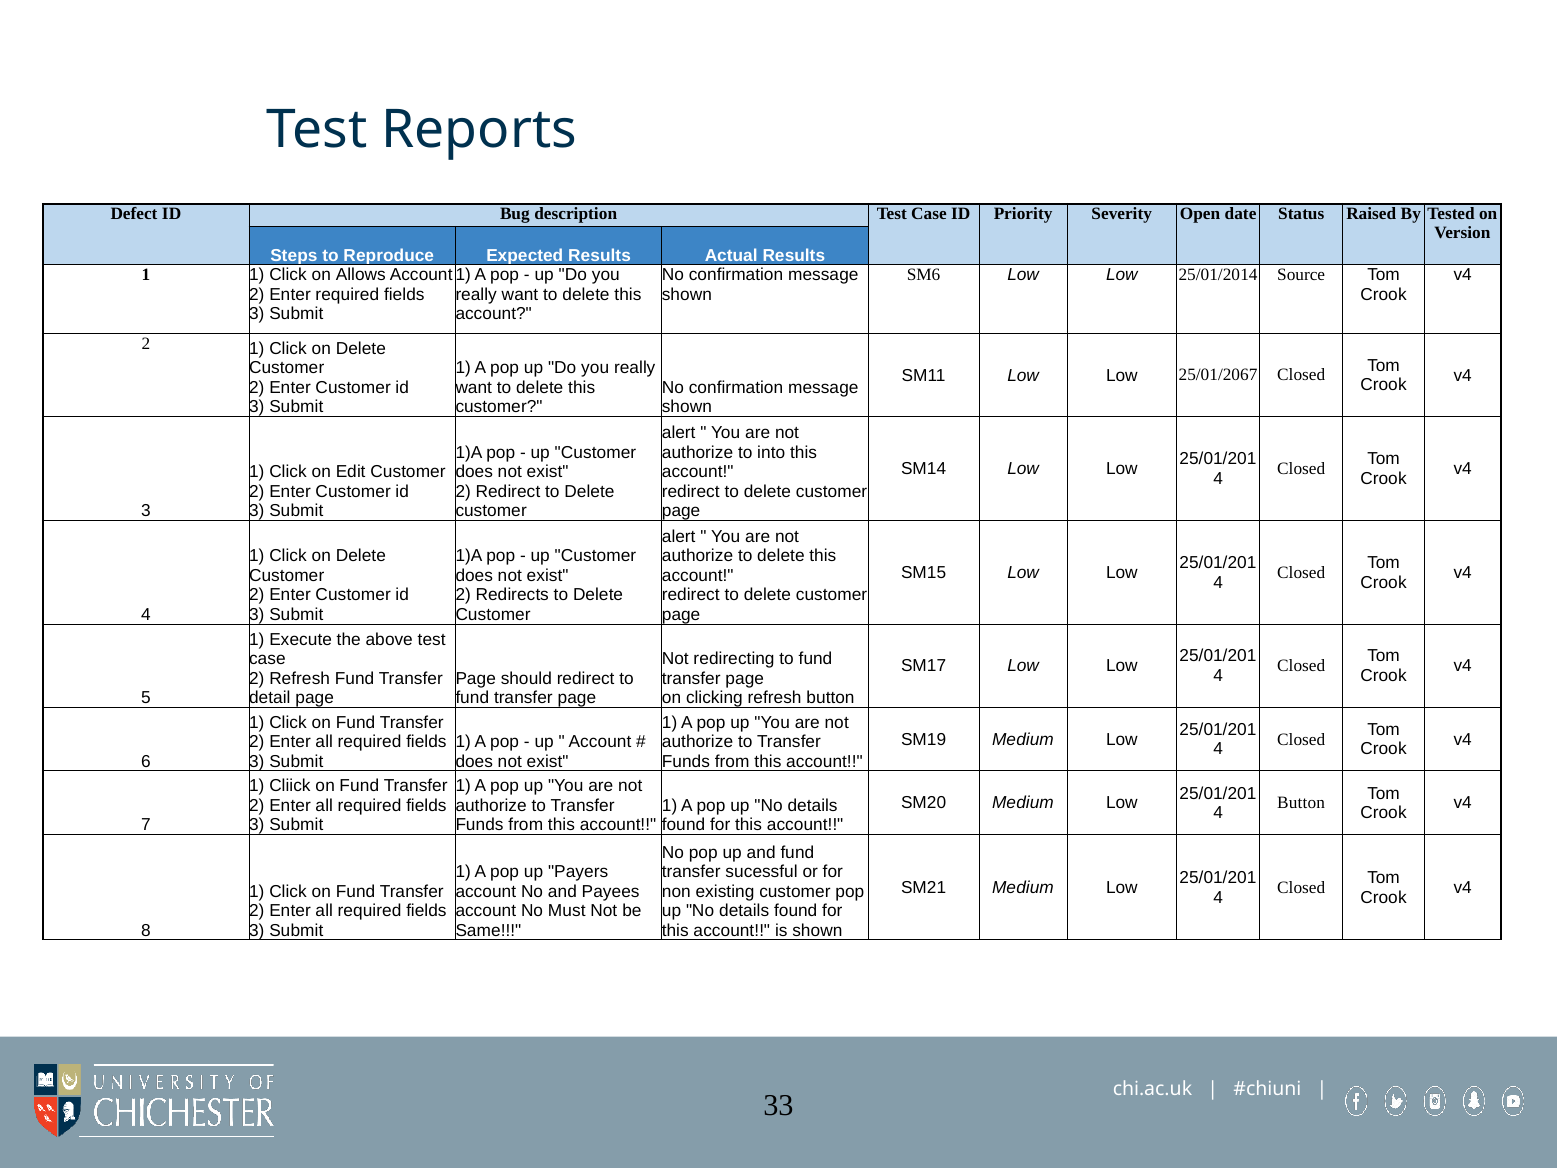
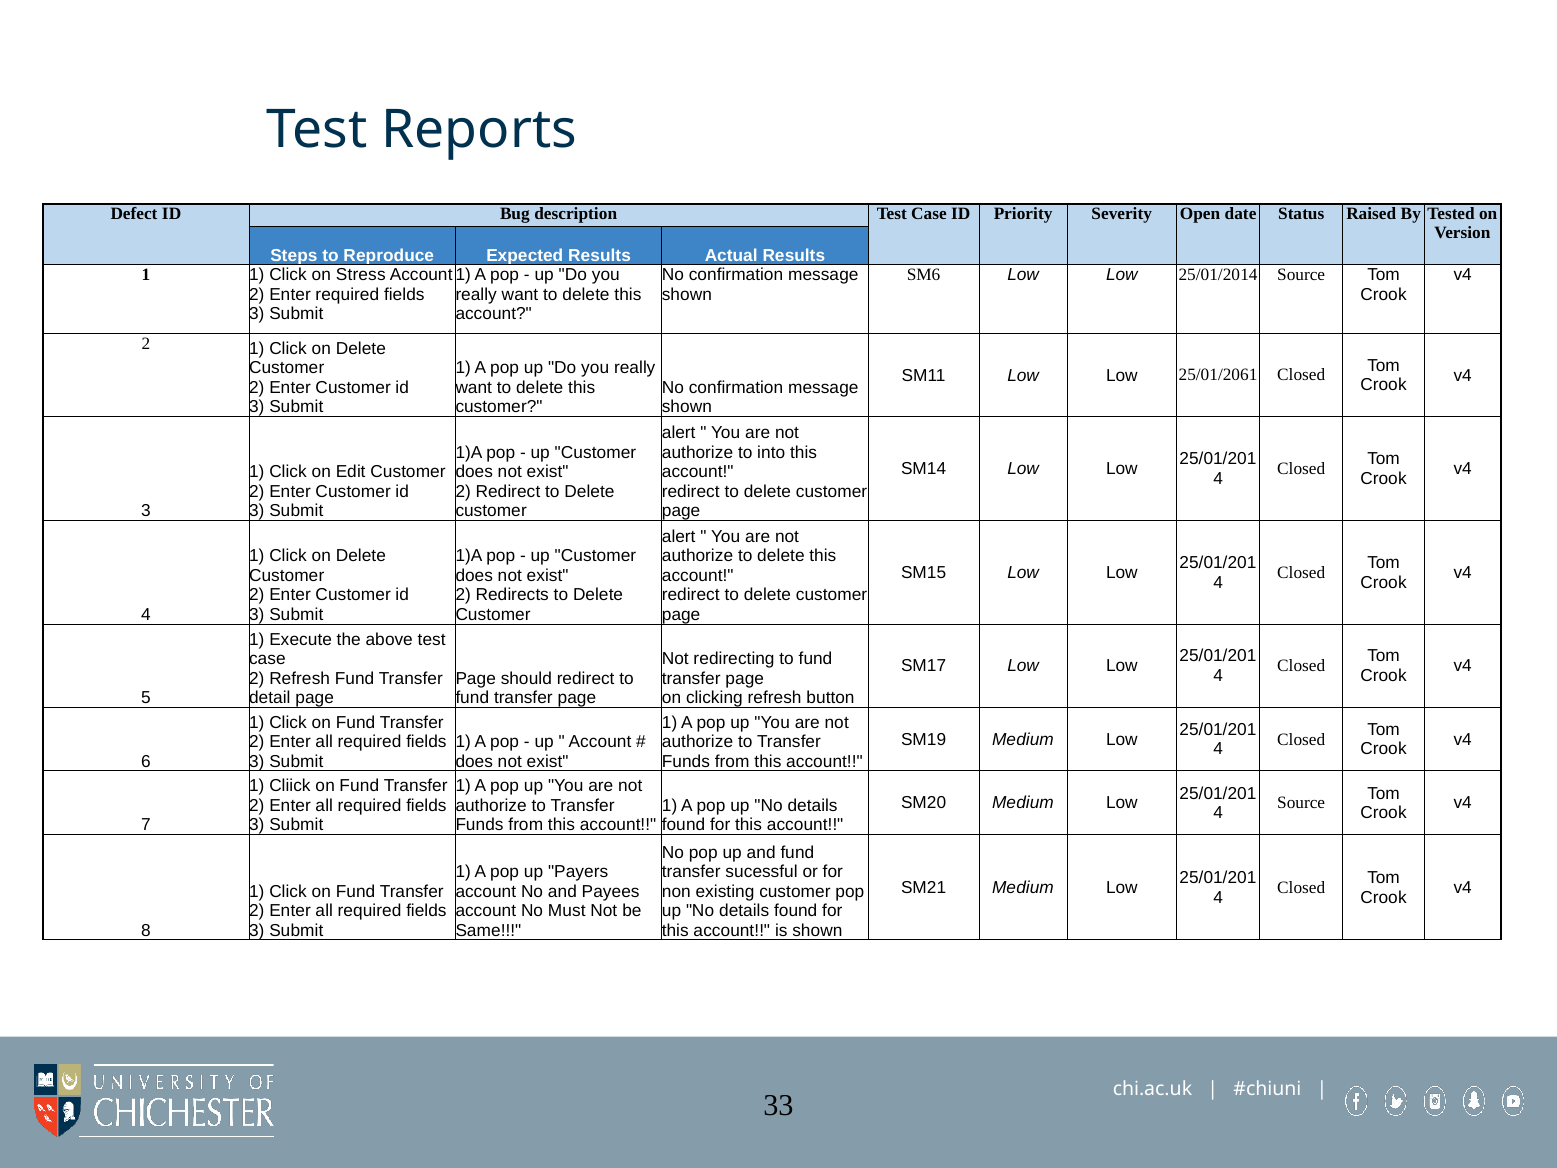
Allows: Allows -> Stress
25/01/2067: 25/01/2067 -> 25/01/2061
Button at (1301, 803): Button -> Source
